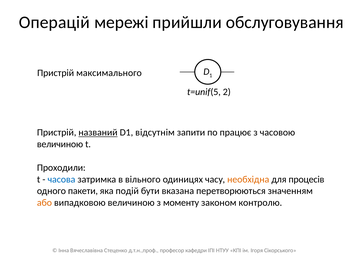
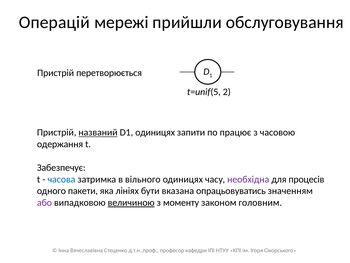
максимального: максимального -> перетворюється
D1 відсутнім: відсутнім -> одиницях
величиною at (60, 144): величиною -> одержання
Проходили: Проходили -> Забезпечує
необхідна colour: orange -> purple
подій: подій -> лініях
перетворюються: перетворюються -> опрацьовуватись
або colour: orange -> purple
величиною at (131, 202) underline: none -> present
контролю: контролю -> головним
